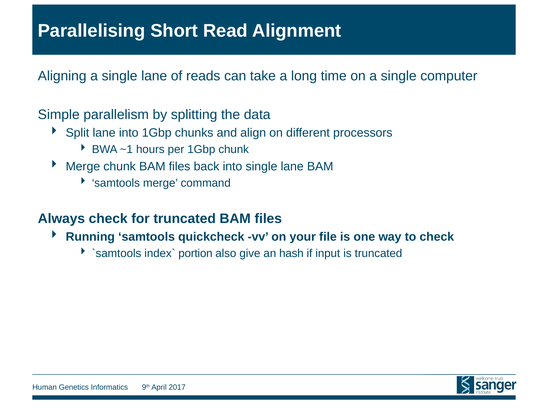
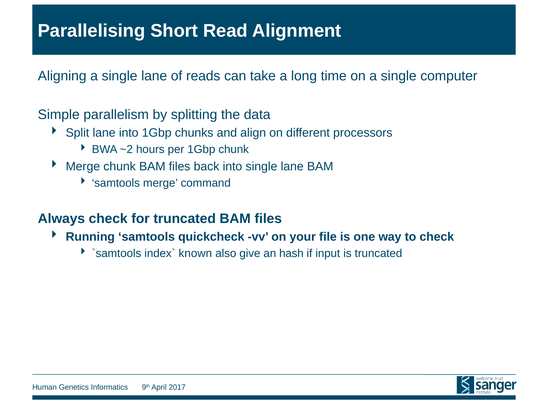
~1: ~1 -> ~2
portion: portion -> known
